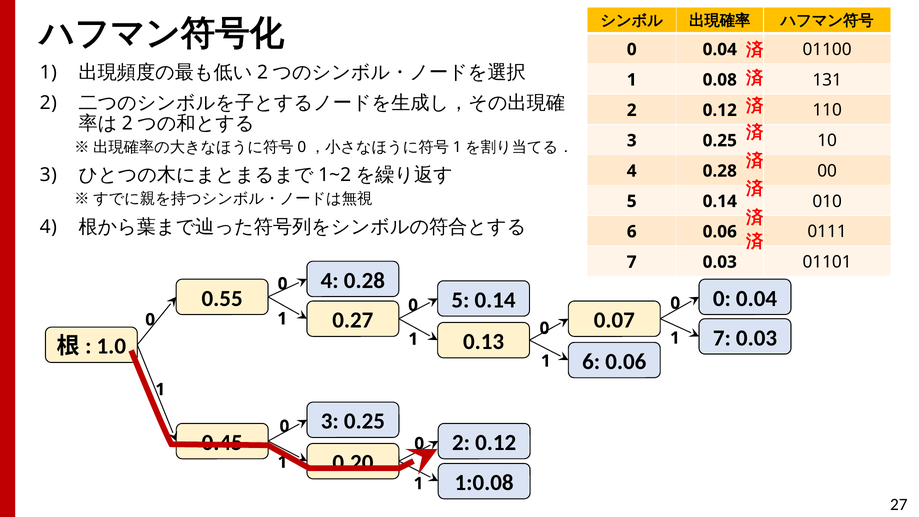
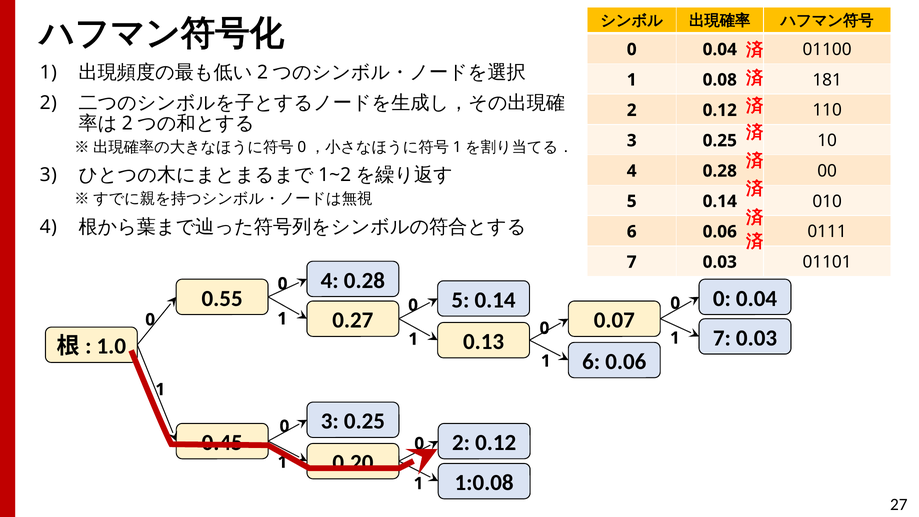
131: 131 -> 181
